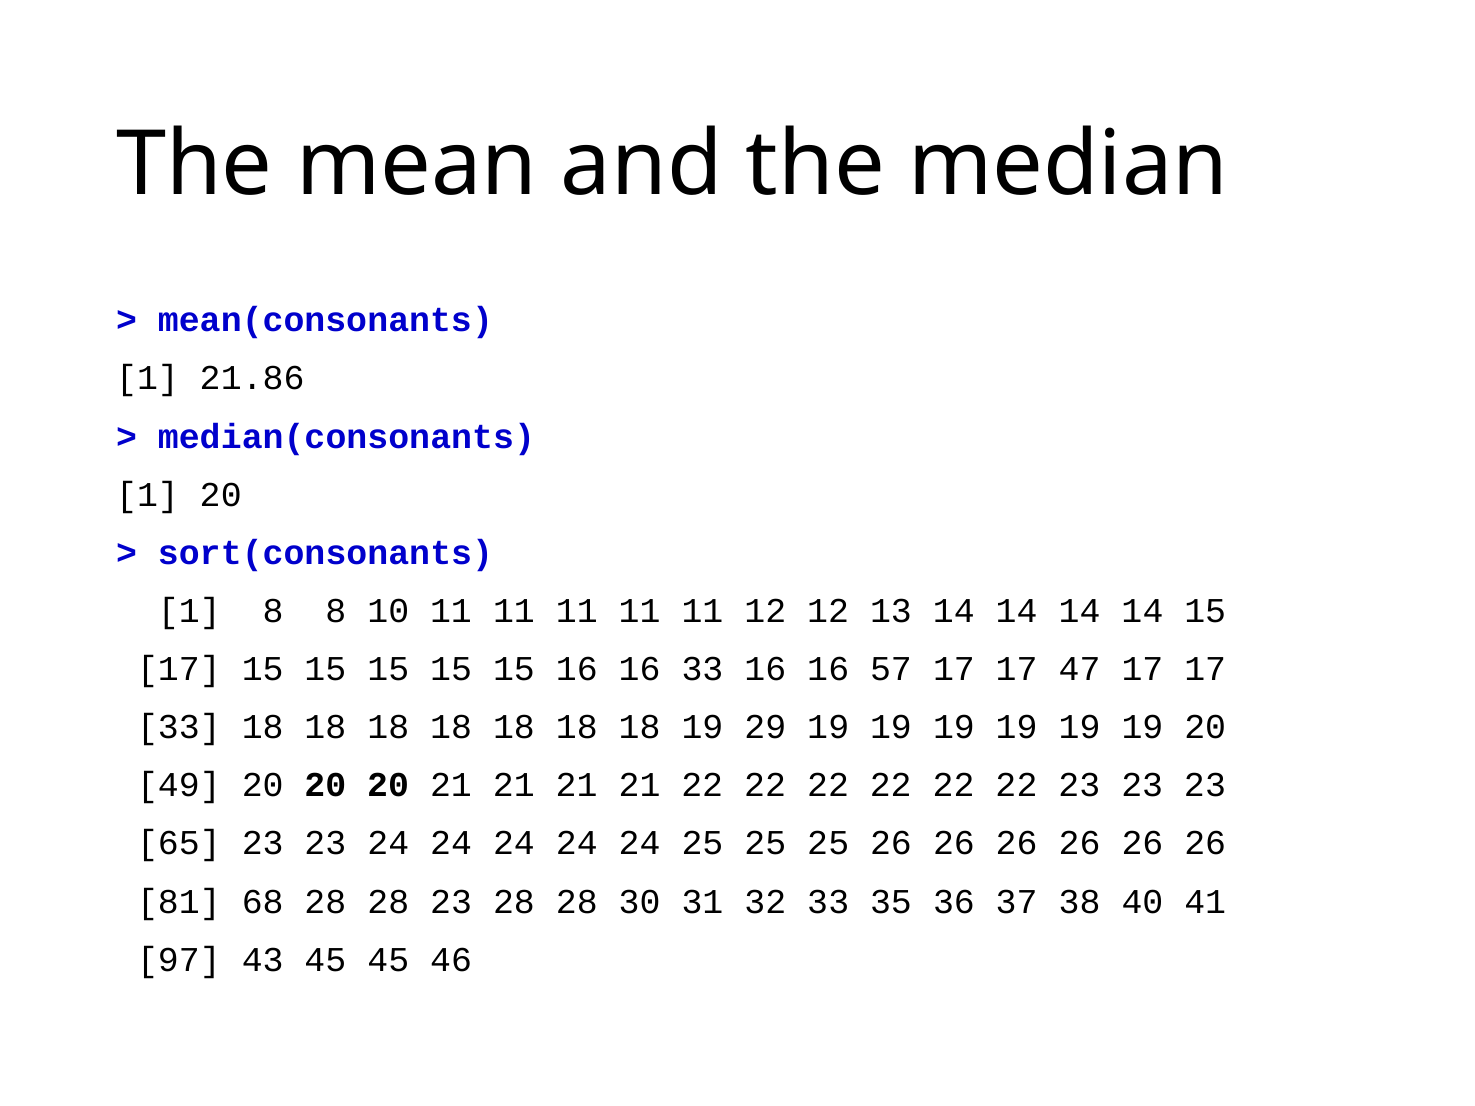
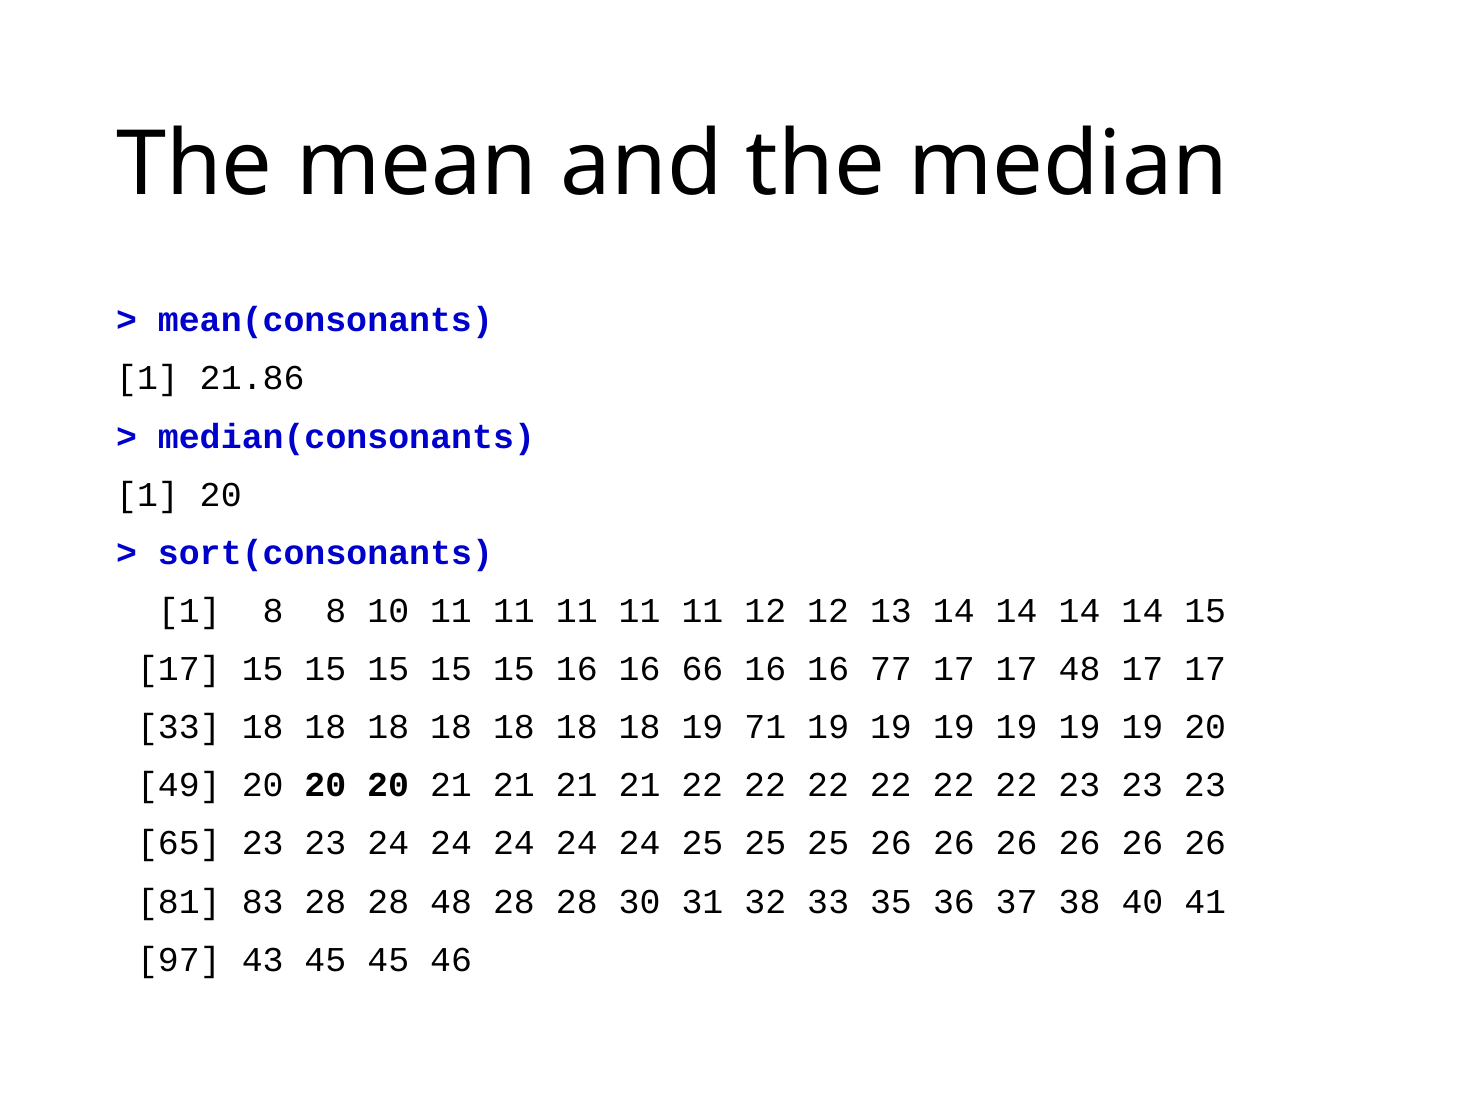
16 33: 33 -> 66
57: 57 -> 77
17 47: 47 -> 48
29: 29 -> 71
68: 68 -> 83
28 23: 23 -> 48
